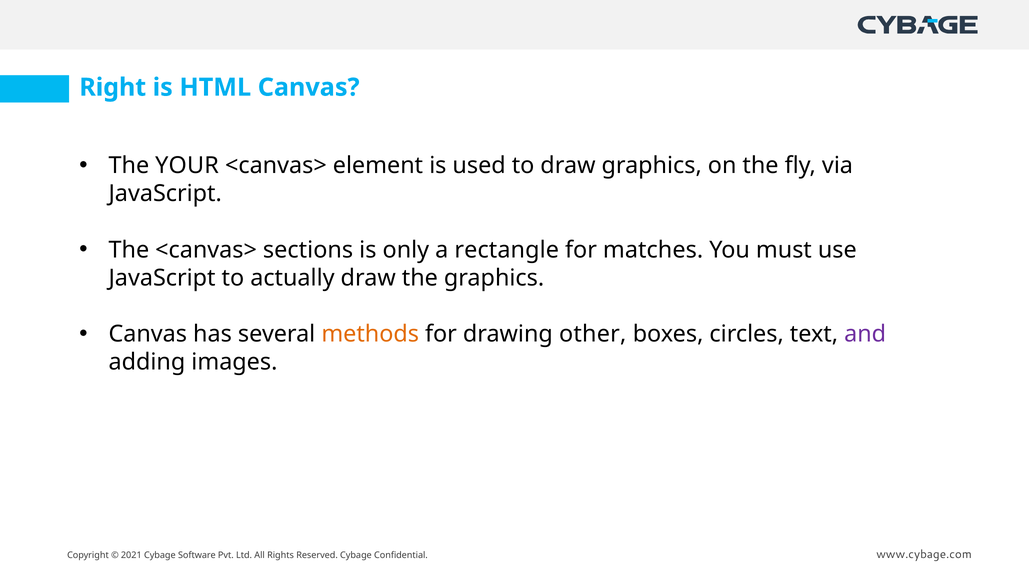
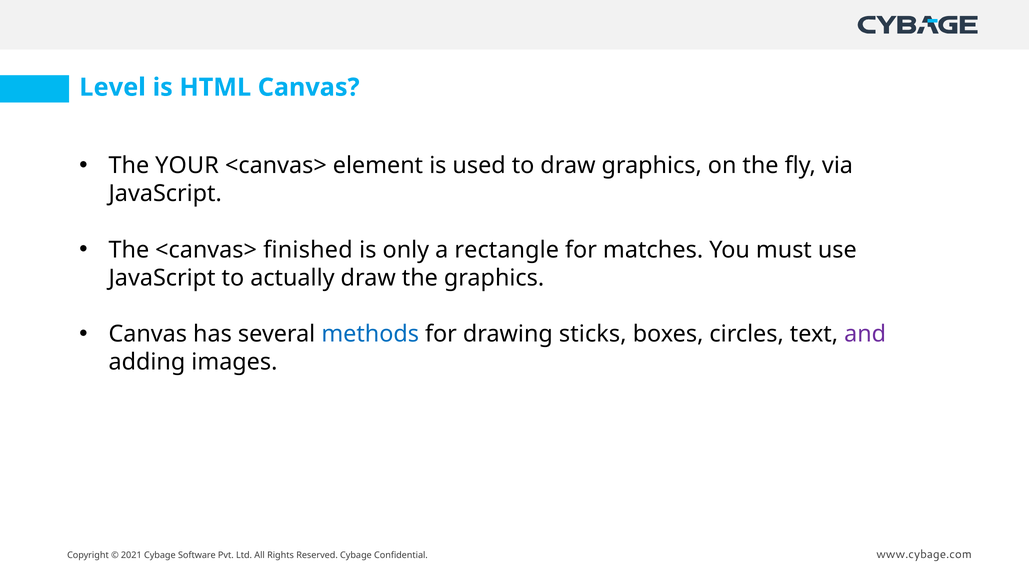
Right: Right -> Level
sections: sections -> finished
methods colour: orange -> blue
other: other -> sticks
